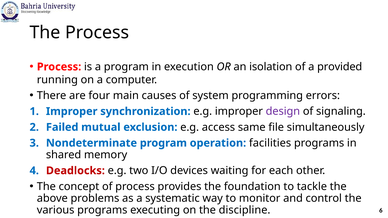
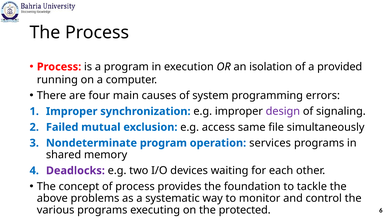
facilities: facilities -> services
Deadlocks colour: red -> purple
discipline: discipline -> protected
